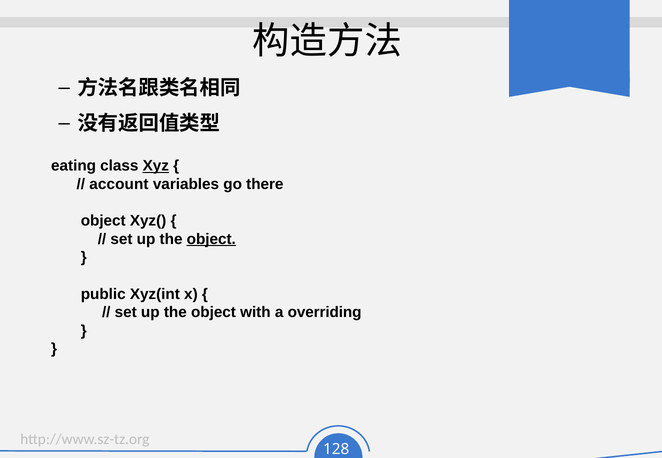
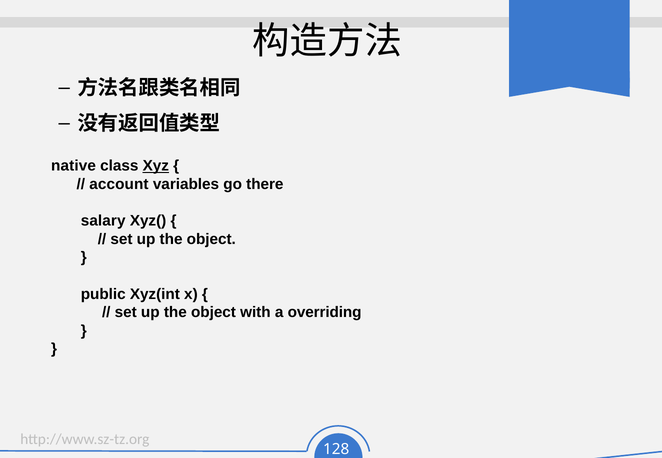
eating: eating -> native
object at (103, 221): object -> salary
object at (211, 239) underline: present -> none
